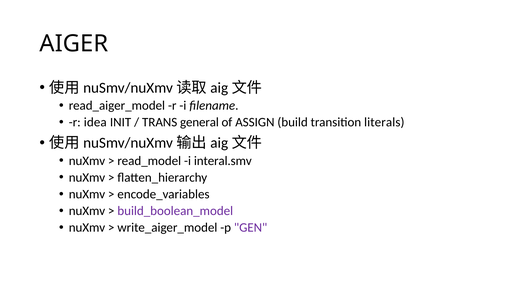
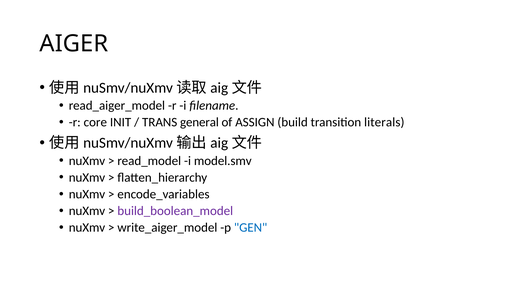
idea: idea -> core
interal.smv: interal.smv -> model.smv
GEN colour: purple -> blue
